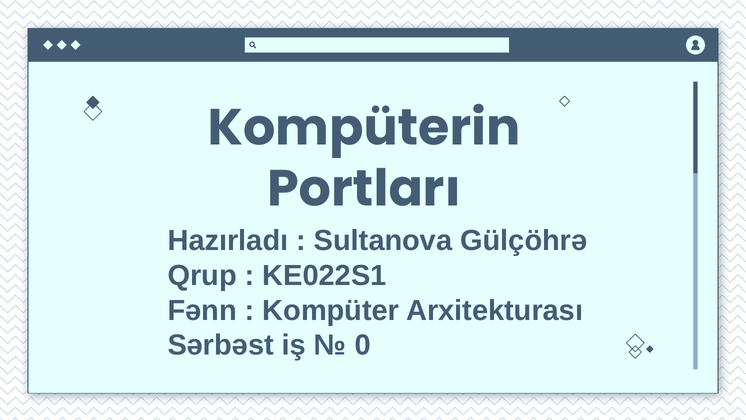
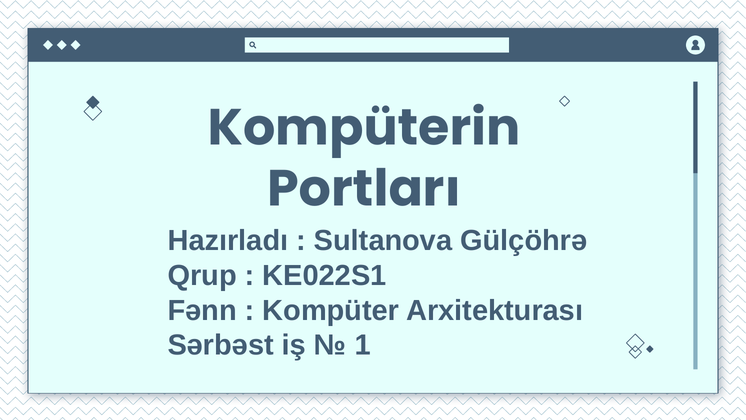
0: 0 -> 1
